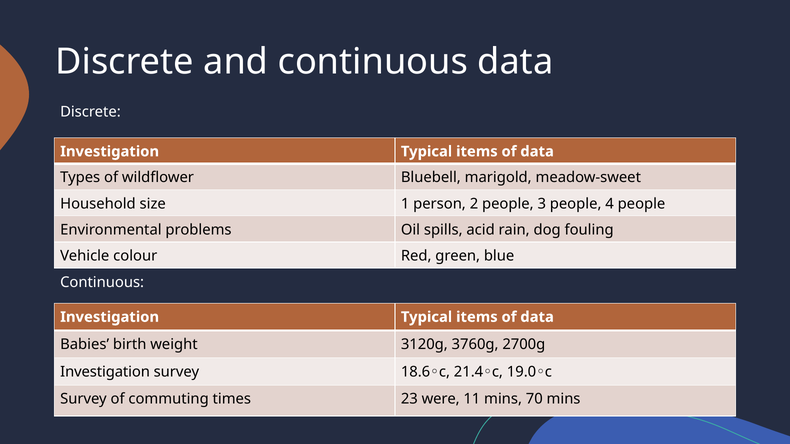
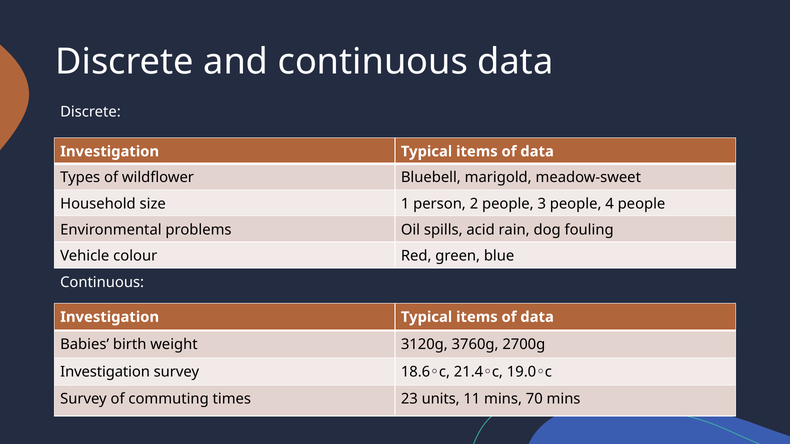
were: were -> units
